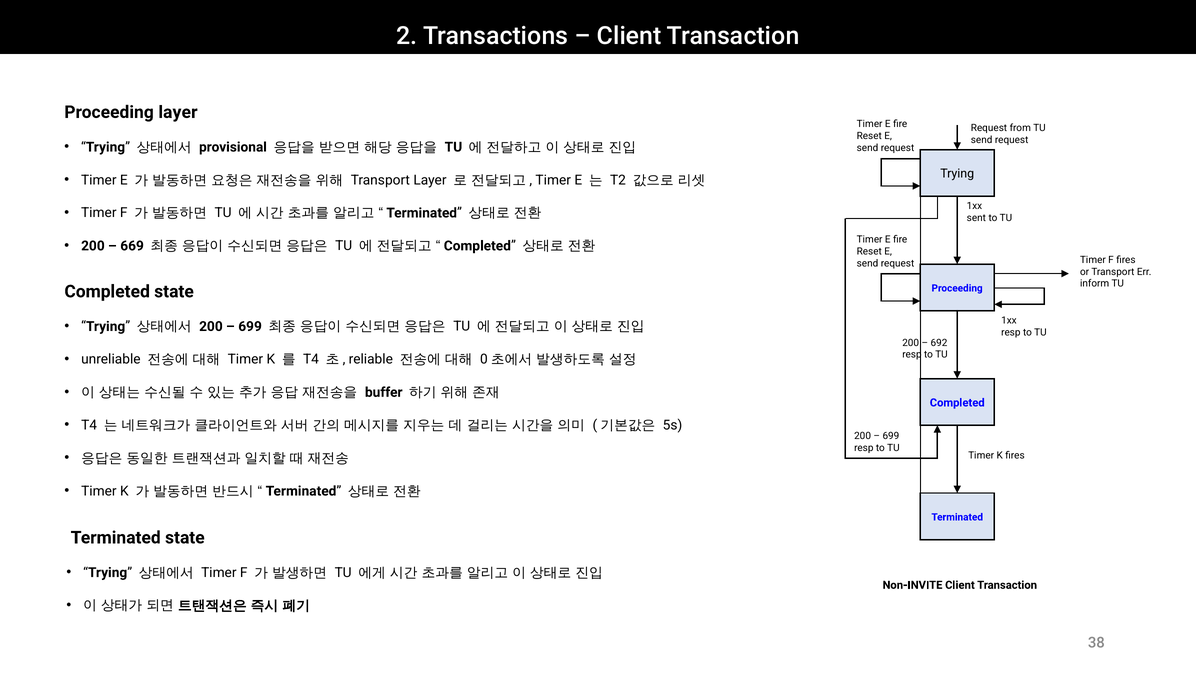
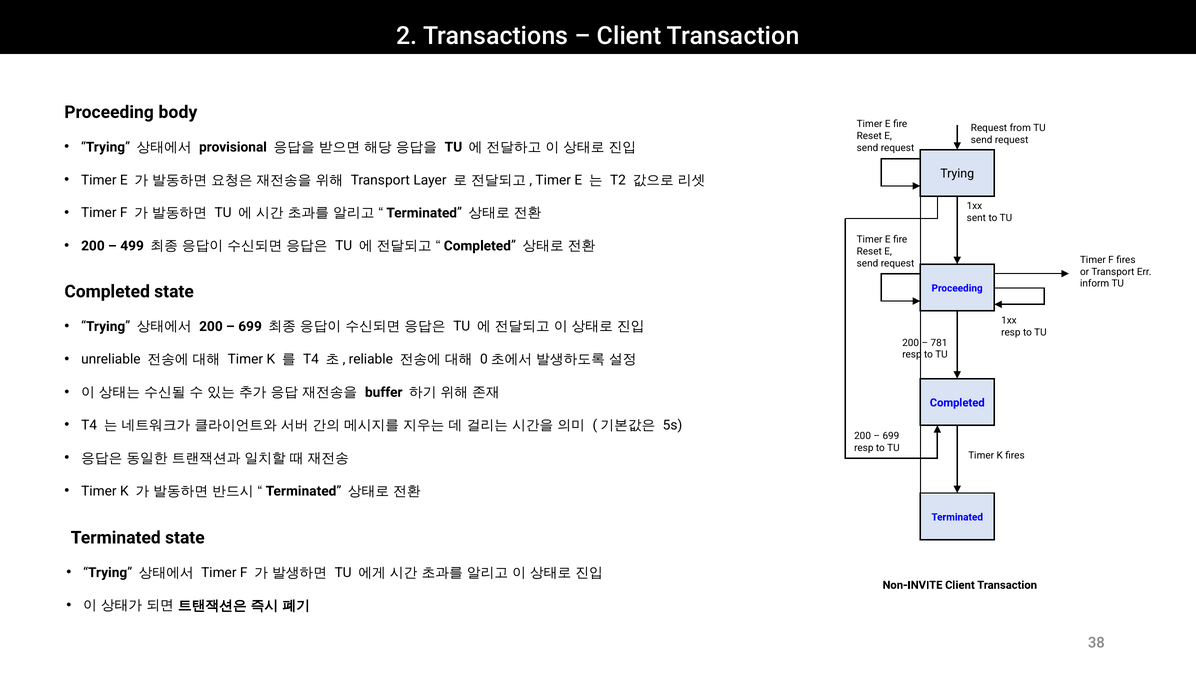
Proceeding layer: layer -> body
669: 669 -> 499
692: 692 -> 781
